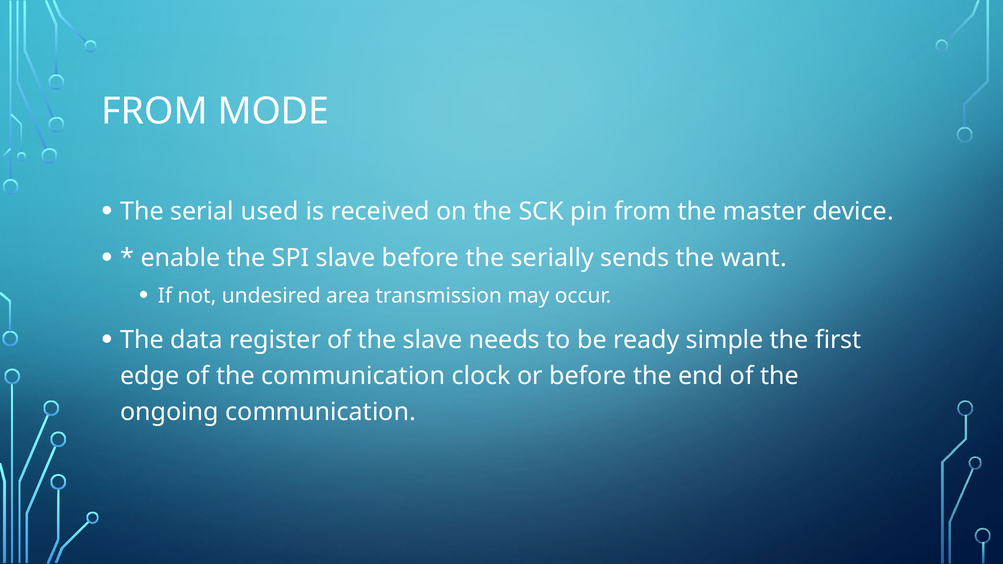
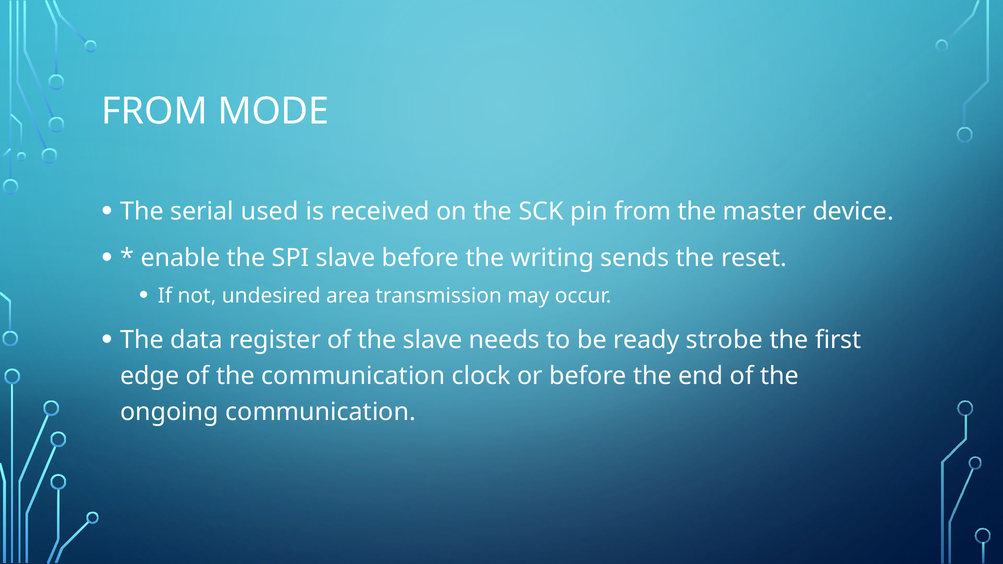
serially: serially -> writing
want: want -> reset
simple: simple -> strobe
